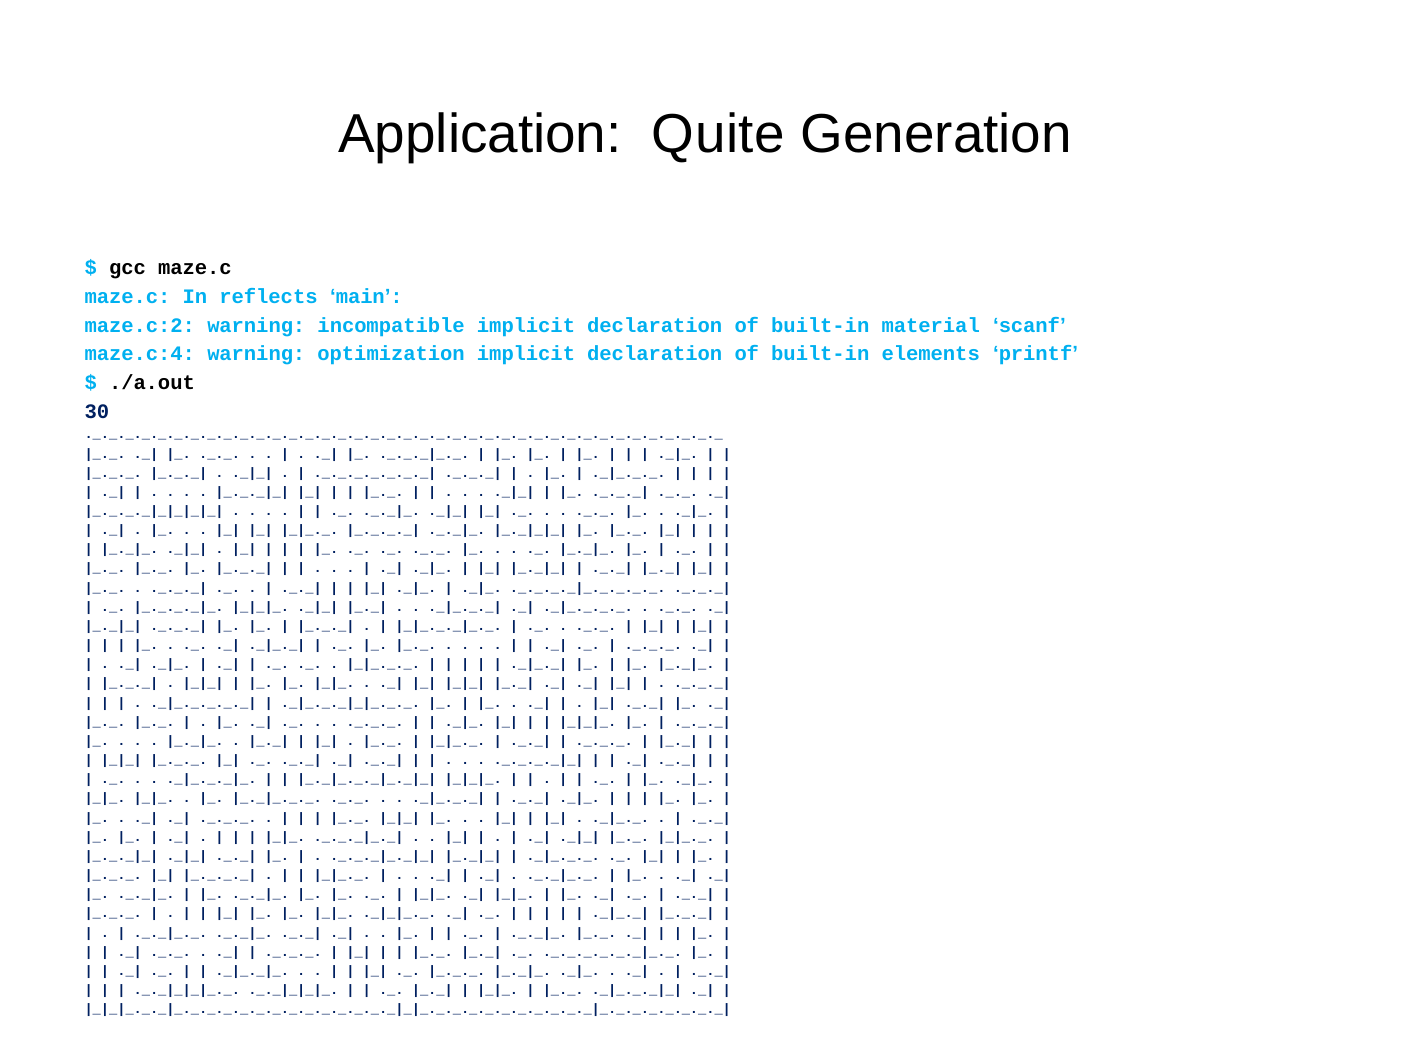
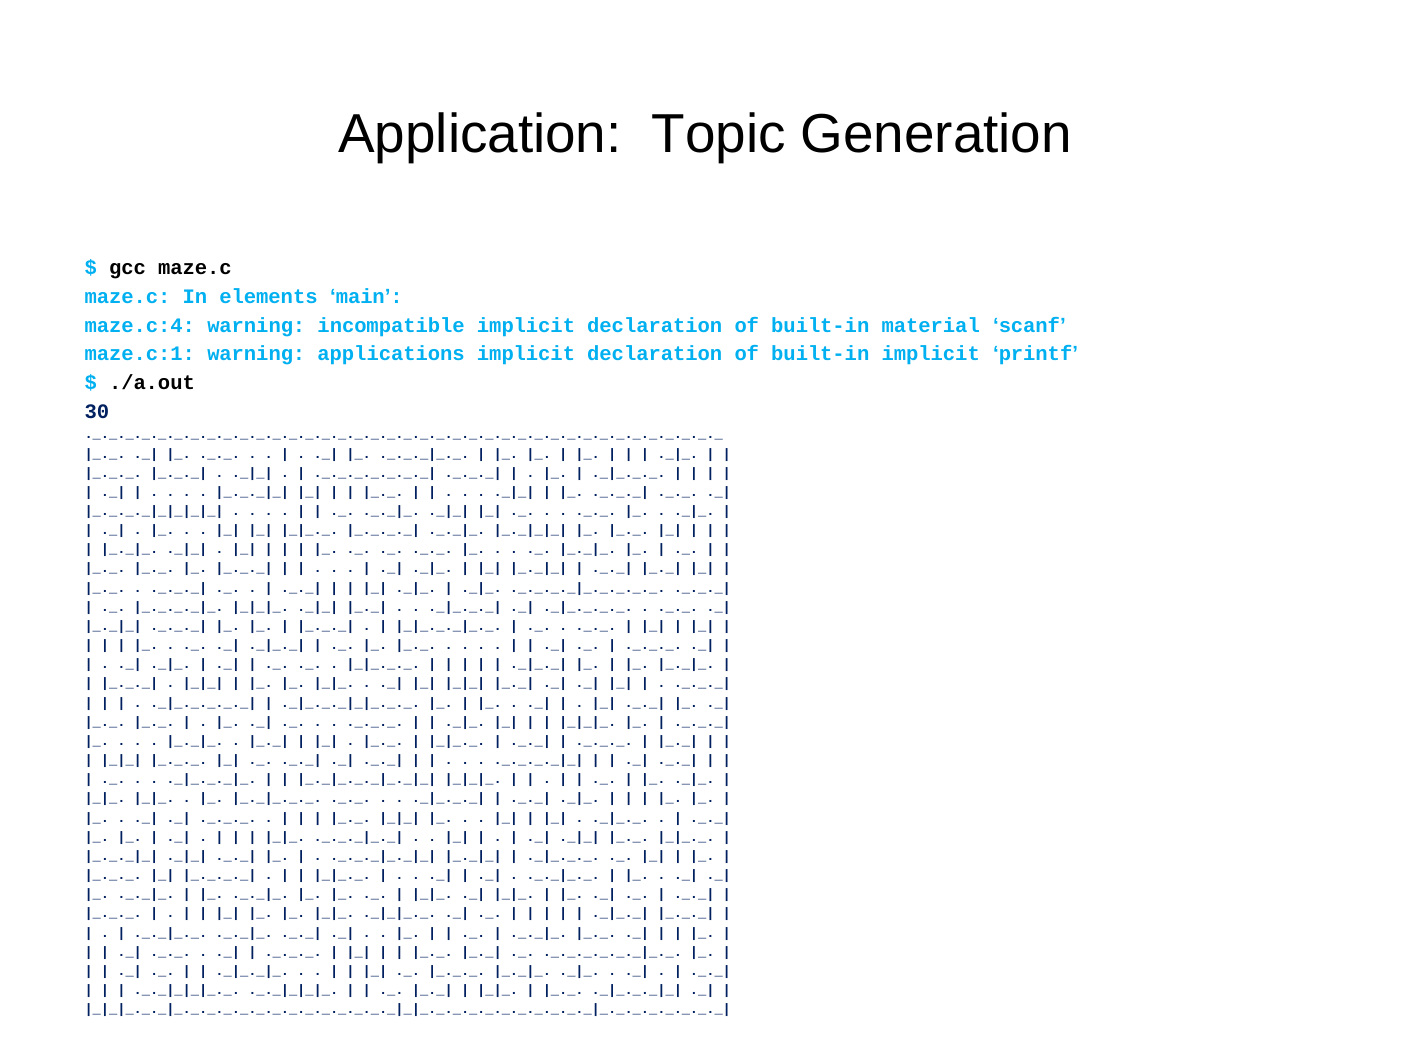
Quite: Quite -> Topic
reflects: reflects -> elements
maze.c:2: maze.c:2 -> maze.c:4
maze.c:4: maze.c:4 -> maze.c:1
optimization: optimization -> applications
built-in elements: elements -> implicit
